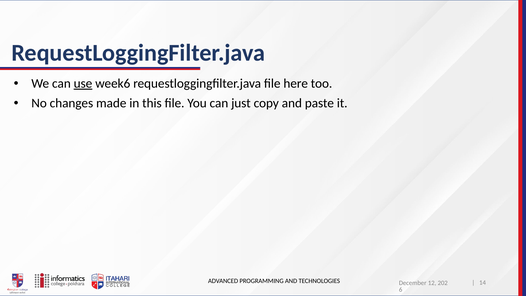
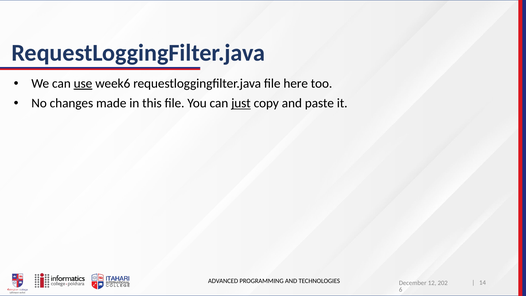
just underline: none -> present
